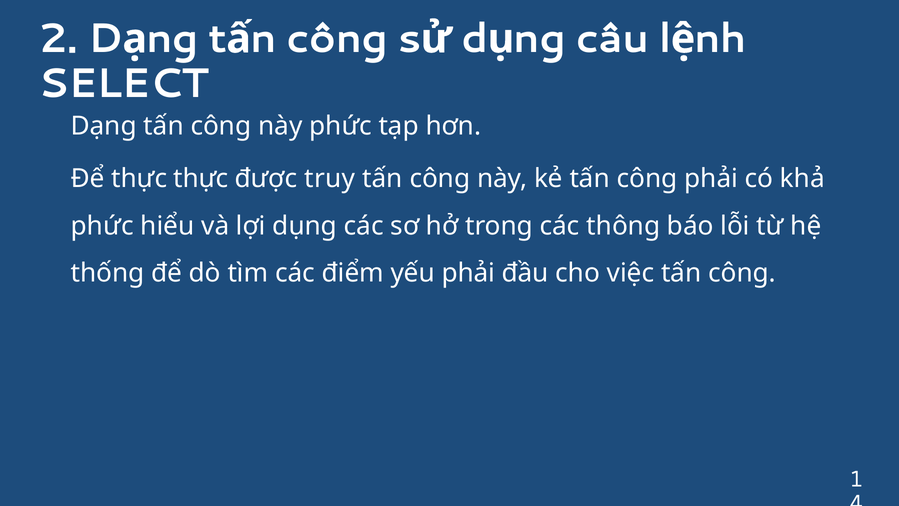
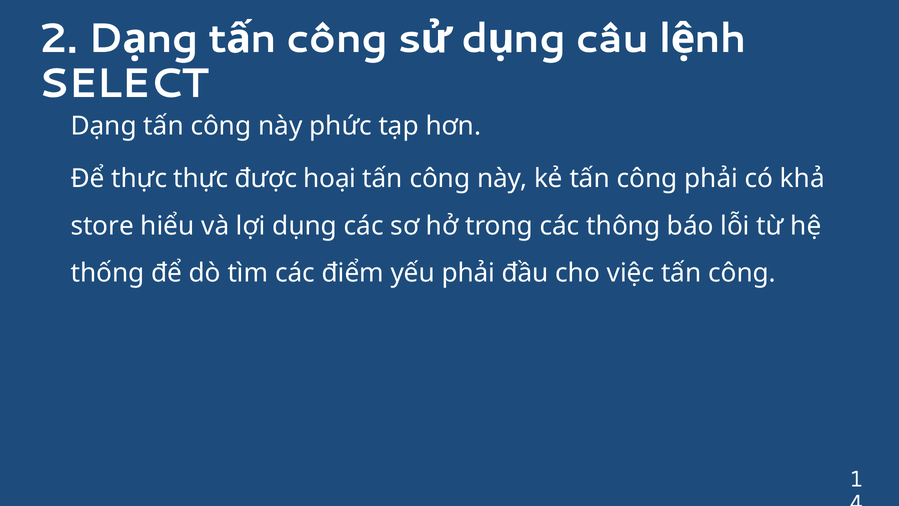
truy: truy -> hoại
phức at (102, 226): phức -> store
